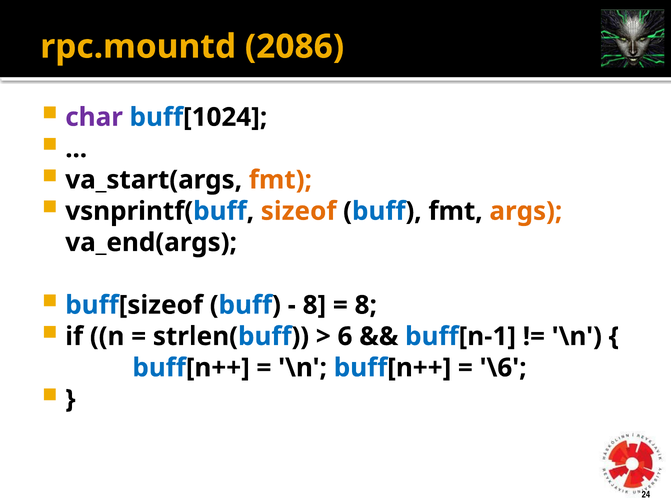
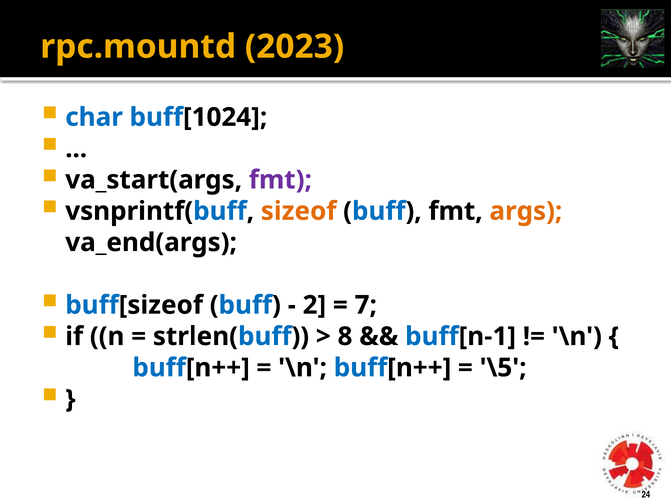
2086: 2086 -> 2023
char colour: purple -> blue
fmt at (280, 180) colour: orange -> purple
8 at (314, 305): 8 -> 2
8 at (366, 305): 8 -> 7
6: 6 -> 8
\6: \6 -> \5
